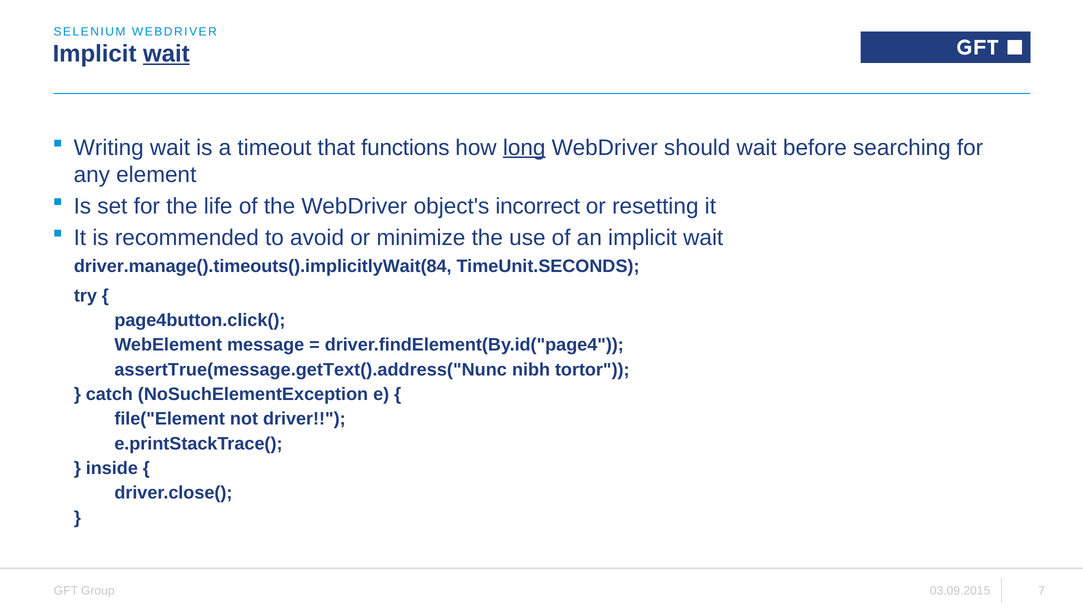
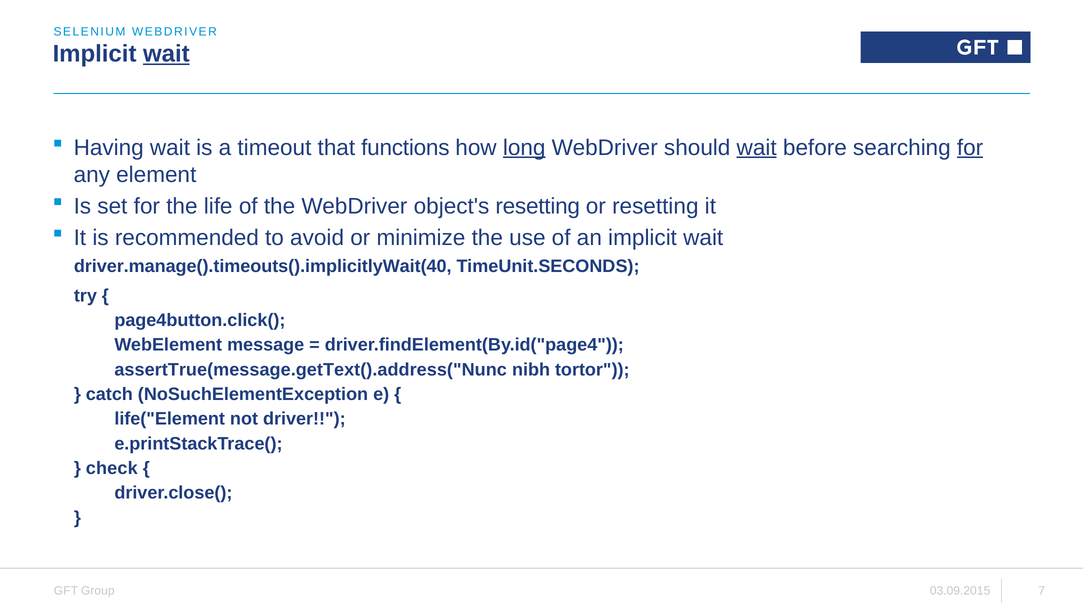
Writing: Writing -> Having
wait at (757, 148) underline: none -> present
for at (970, 148) underline: none -> present
object's incorrect: incorrect -> resetting
driver.manage().timeouts().implicitlyWait(84: driver.manage().timeouts().implicitlyWait(84 -> driver.manage().timeouts().implicitlyWait(40
file("Element: file("Element -> life("Element
inside: inside -> check
